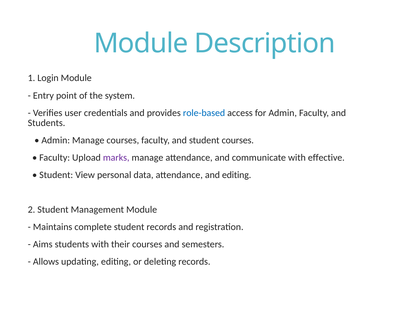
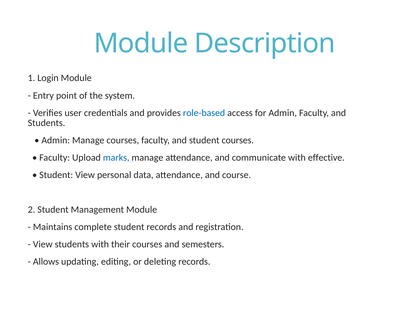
marks colour: purple -> blue
and editing: editing -> course
Aims at (43, 245): Aims -> View
